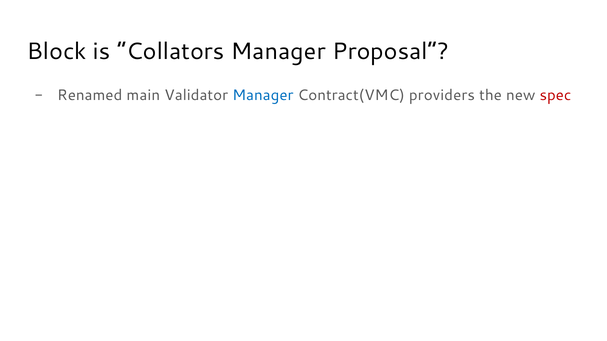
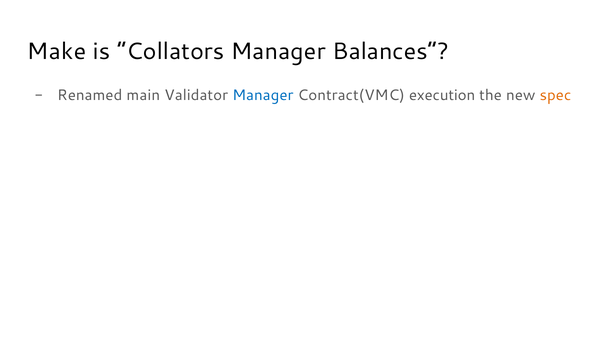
Block: Block -> Make
Proposal: Proposal -> Balances
providers: providers -> execution
spec colour: red -> orange
